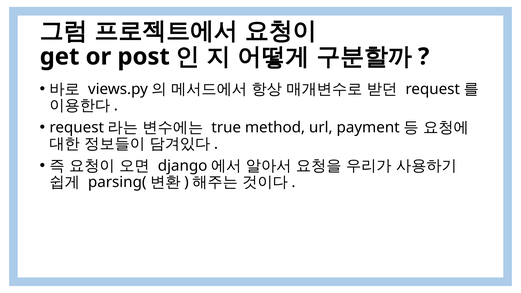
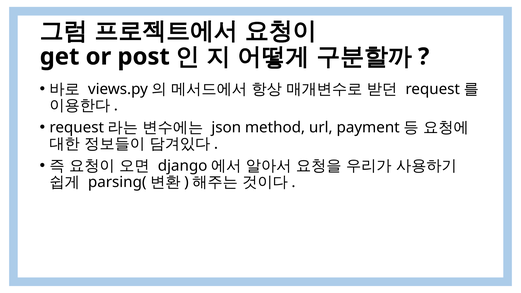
true: true -> json
